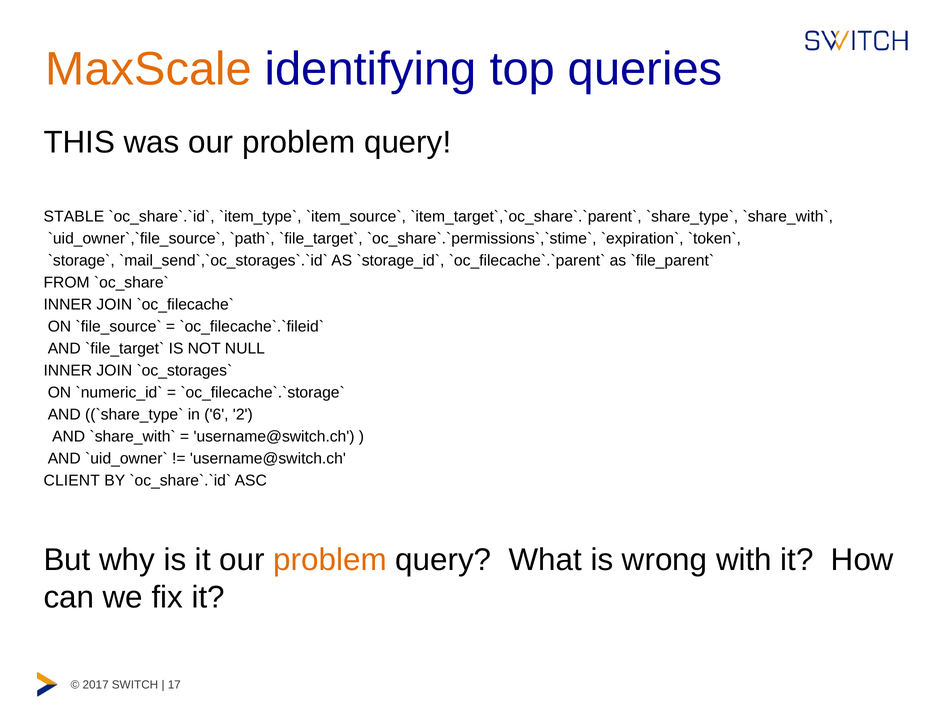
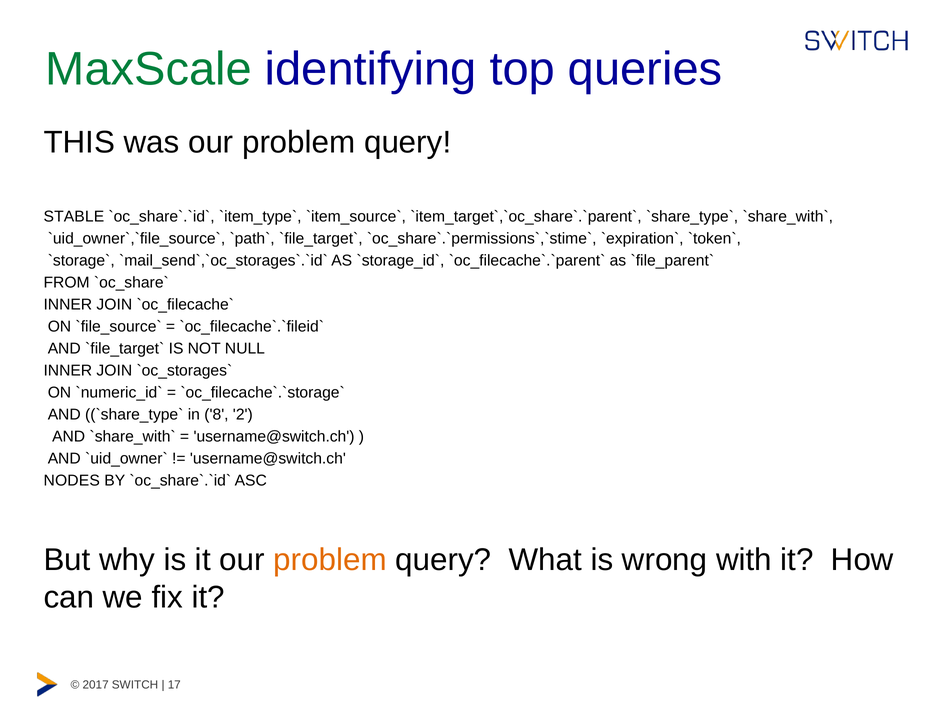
MaxScale colour: orange -> green
6: 6 -> 8
CLIENT: CLIENT -> NODES
